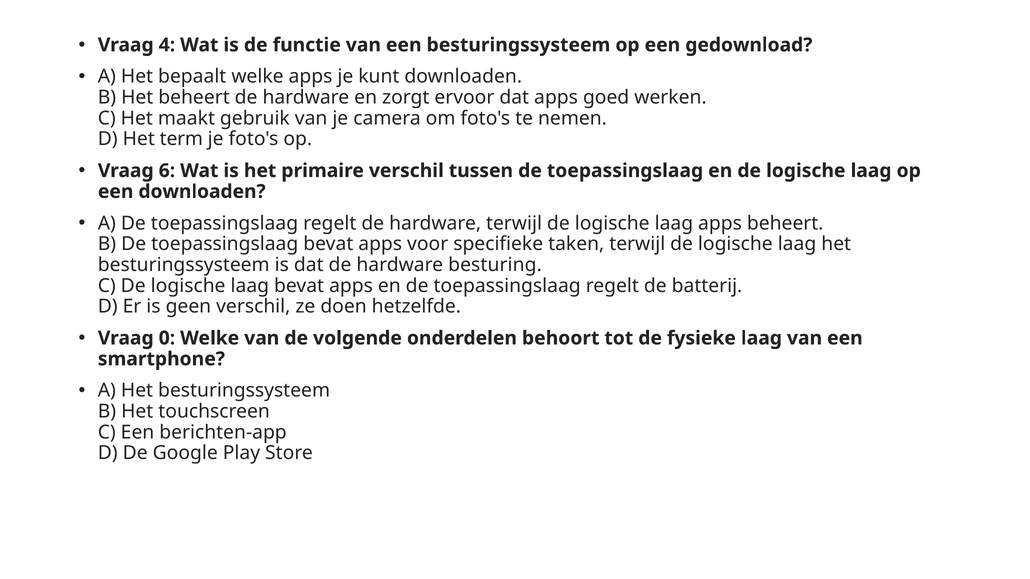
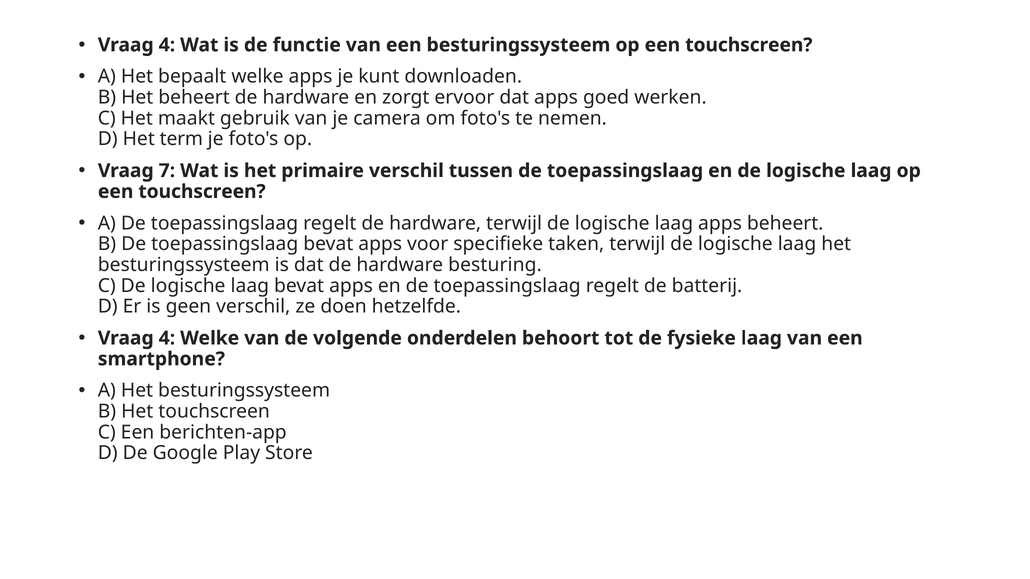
besturingssysteem op een gedownload: gedownload -> touchscreen
6: 6 -> 7
downloaden at (202, 192): downloaden -> touchscreen
0 at (167, 338): 0 -> 4
